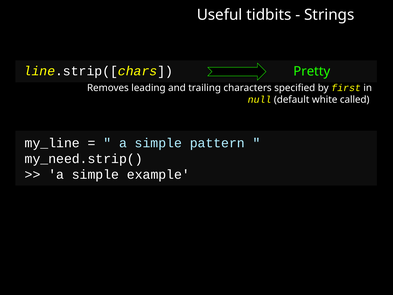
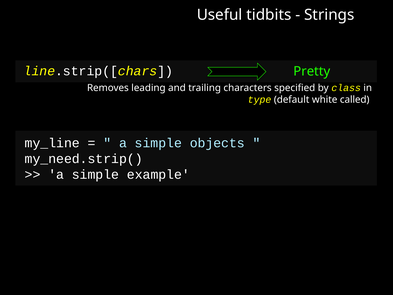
first: first -> class
null: null -> type
pattern: pattern -> objects
